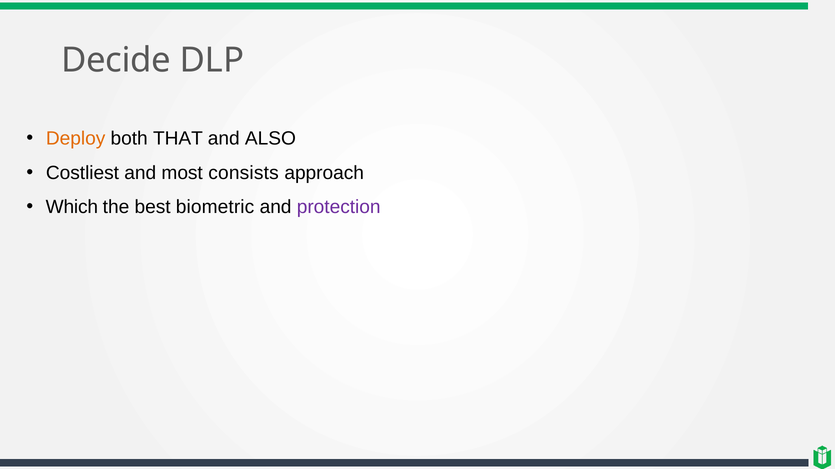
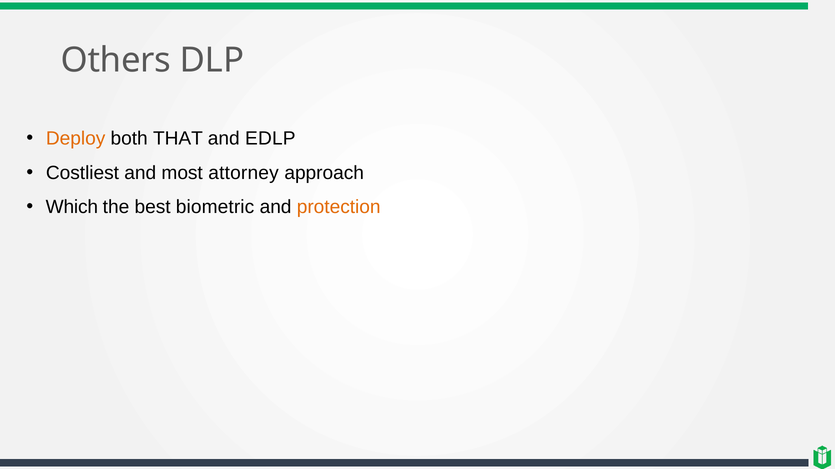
Decide: Decide -> Others
ALSO: ALSO -> EDLP
consists: consists -> attorney
protection colour: purple -> orange
